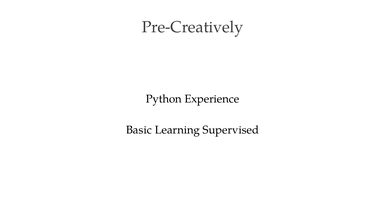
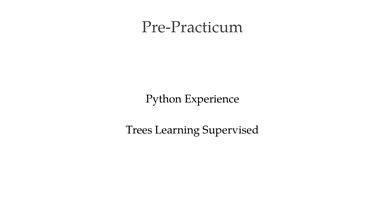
Pre-Creatively: Pre-Creatively -> Pre-Practicum
Basic: Basic -> Trees
